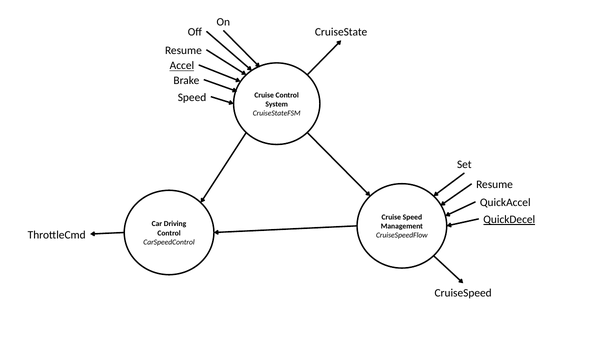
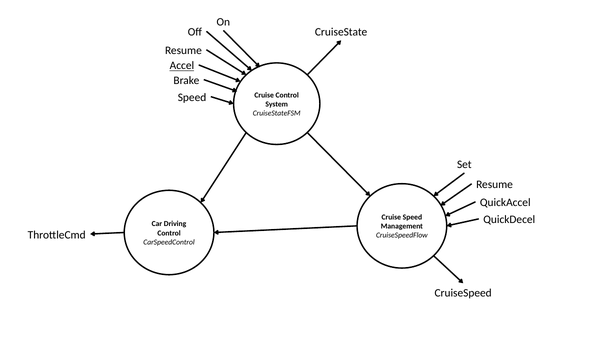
QuickDecel underline: present -> none
